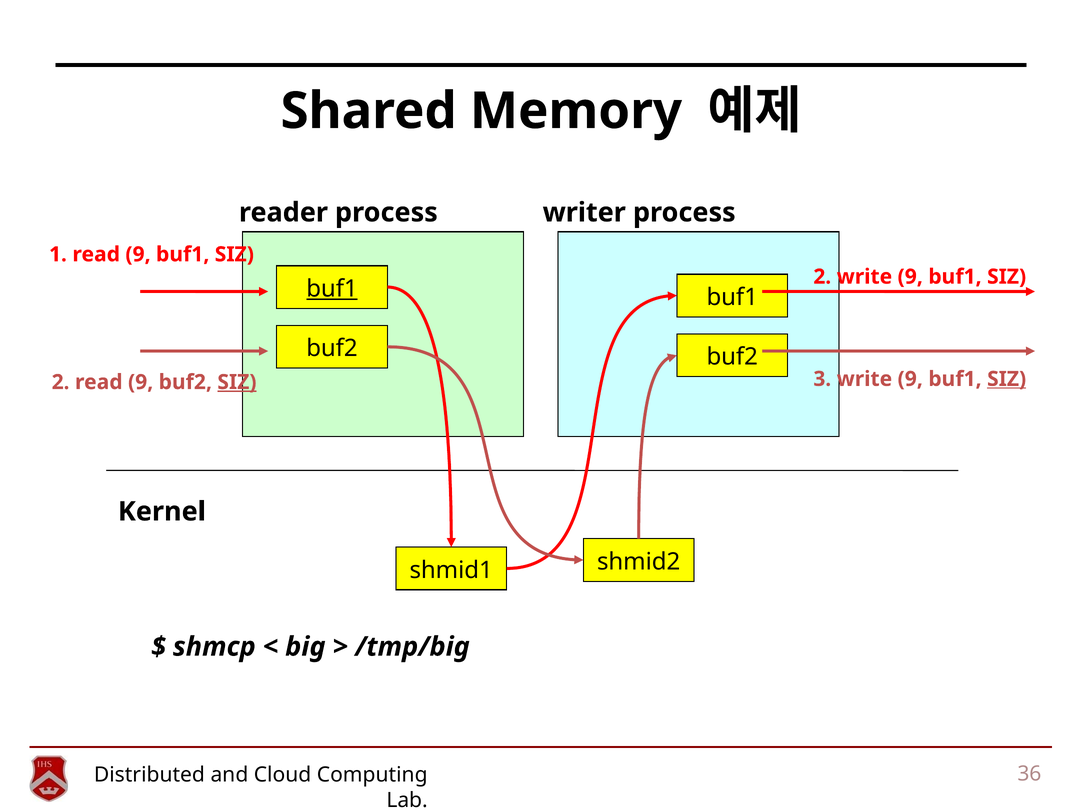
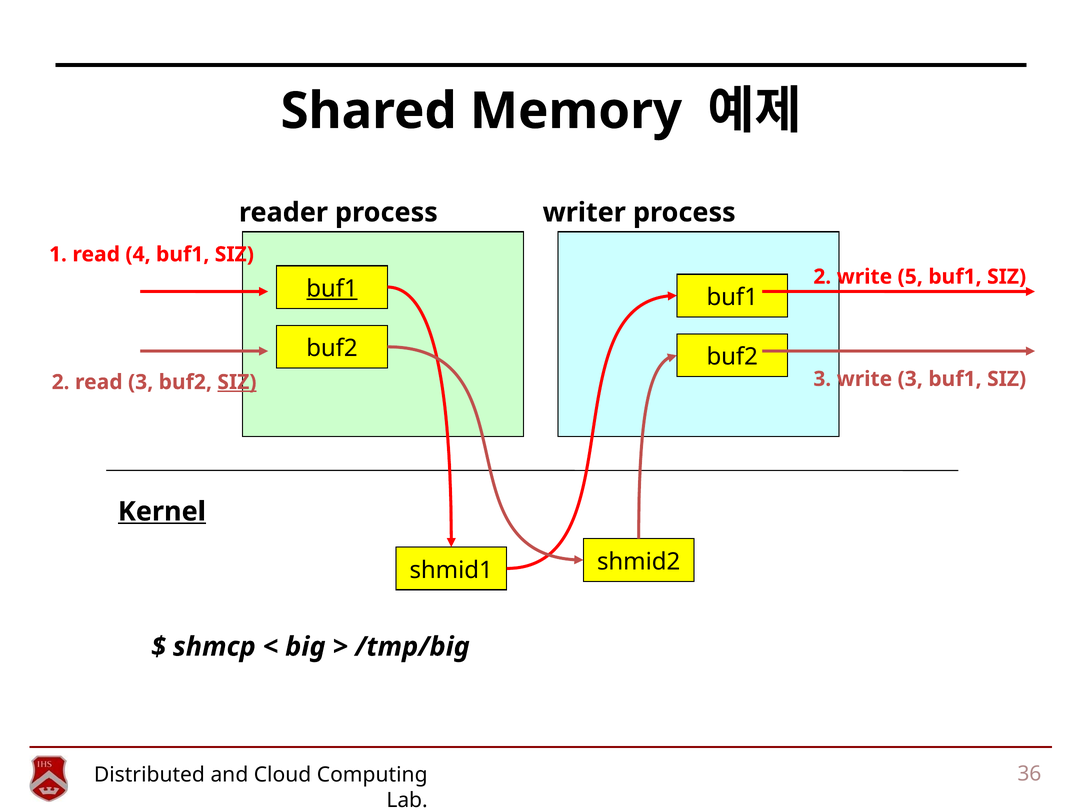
1 read 9: 9 -> 4
2 write 9: 9 -> 5
3 write 9: 9 -> 3
SIZ at (1007, 379) underline: present -> none
2 read 9: 9 -> 3
Kernel underline: none -> present
